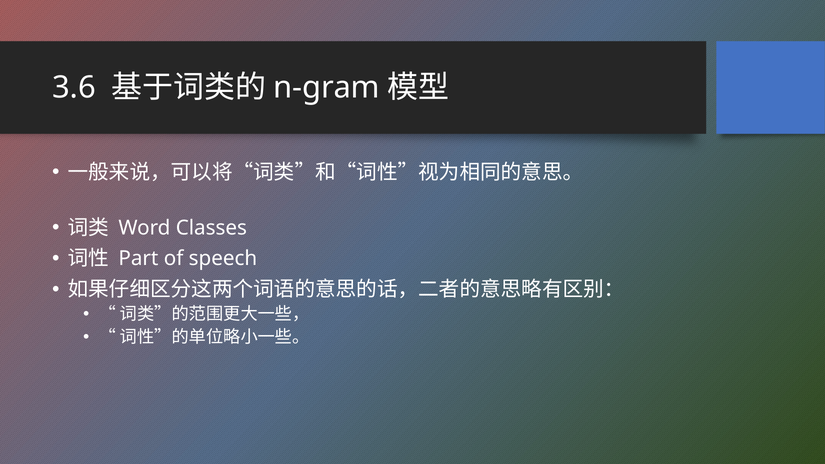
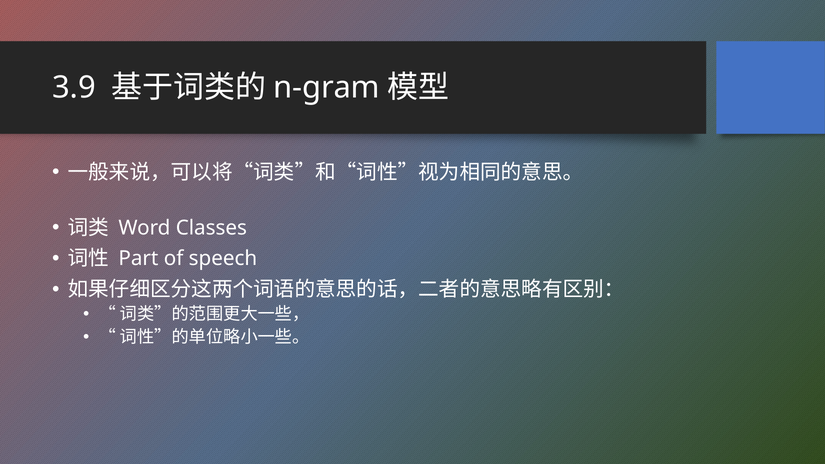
3.6: 3.6 -> 3.9
